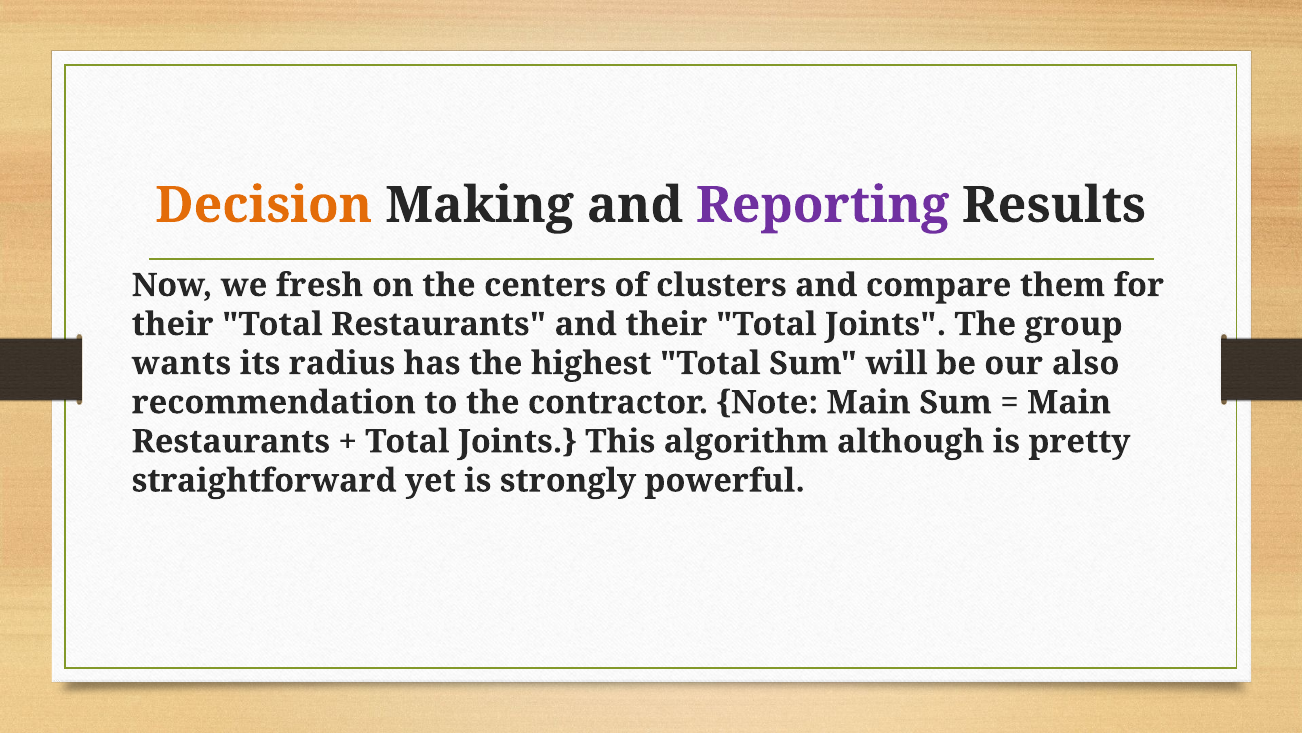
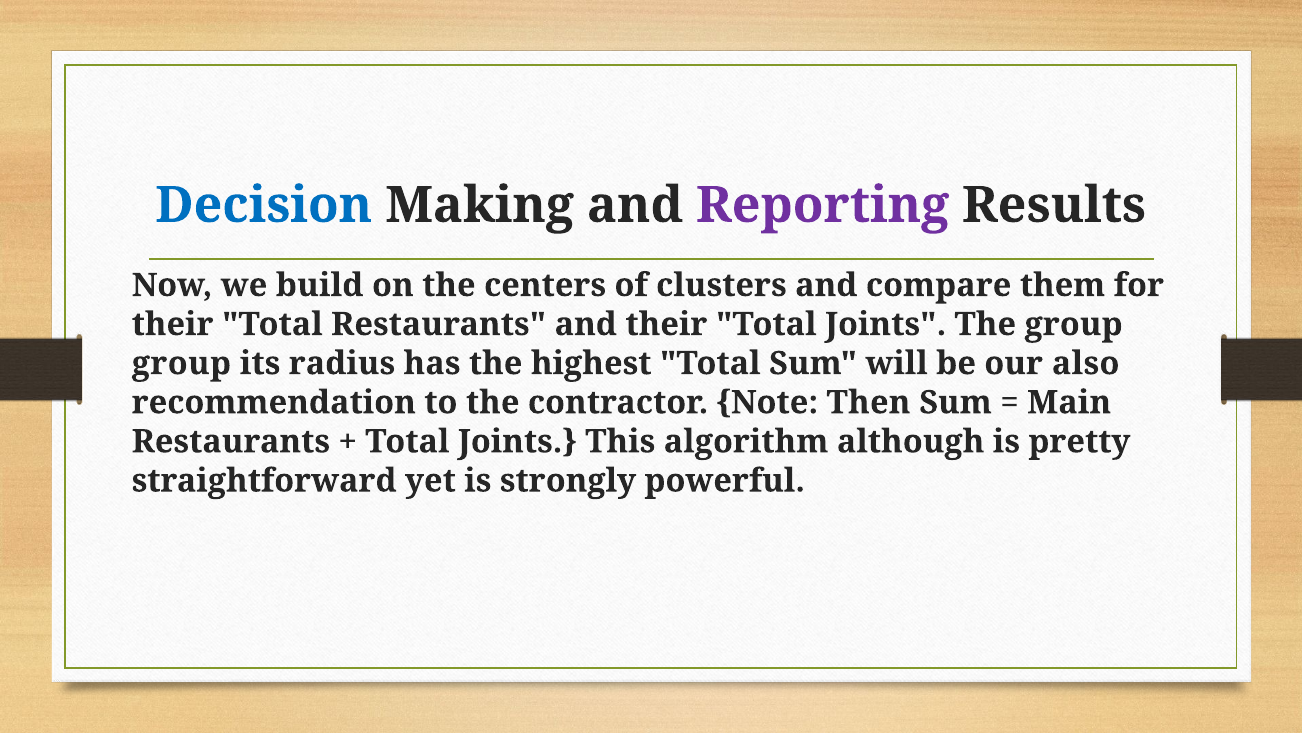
Decision colour: orange -> blue
fresh: fresh -> build
wants at (181, 363): wants -> group
Note Main: Main -> Then
